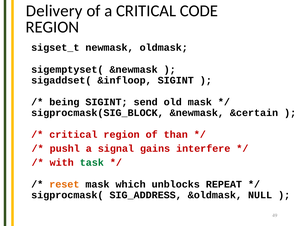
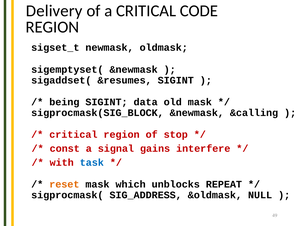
&infloop: &infloop -> &resumes
send: send -> data
&certain: &certain -> &calling
than: than -> stop
pushl: pushl -> const
task colour: green -> blue
